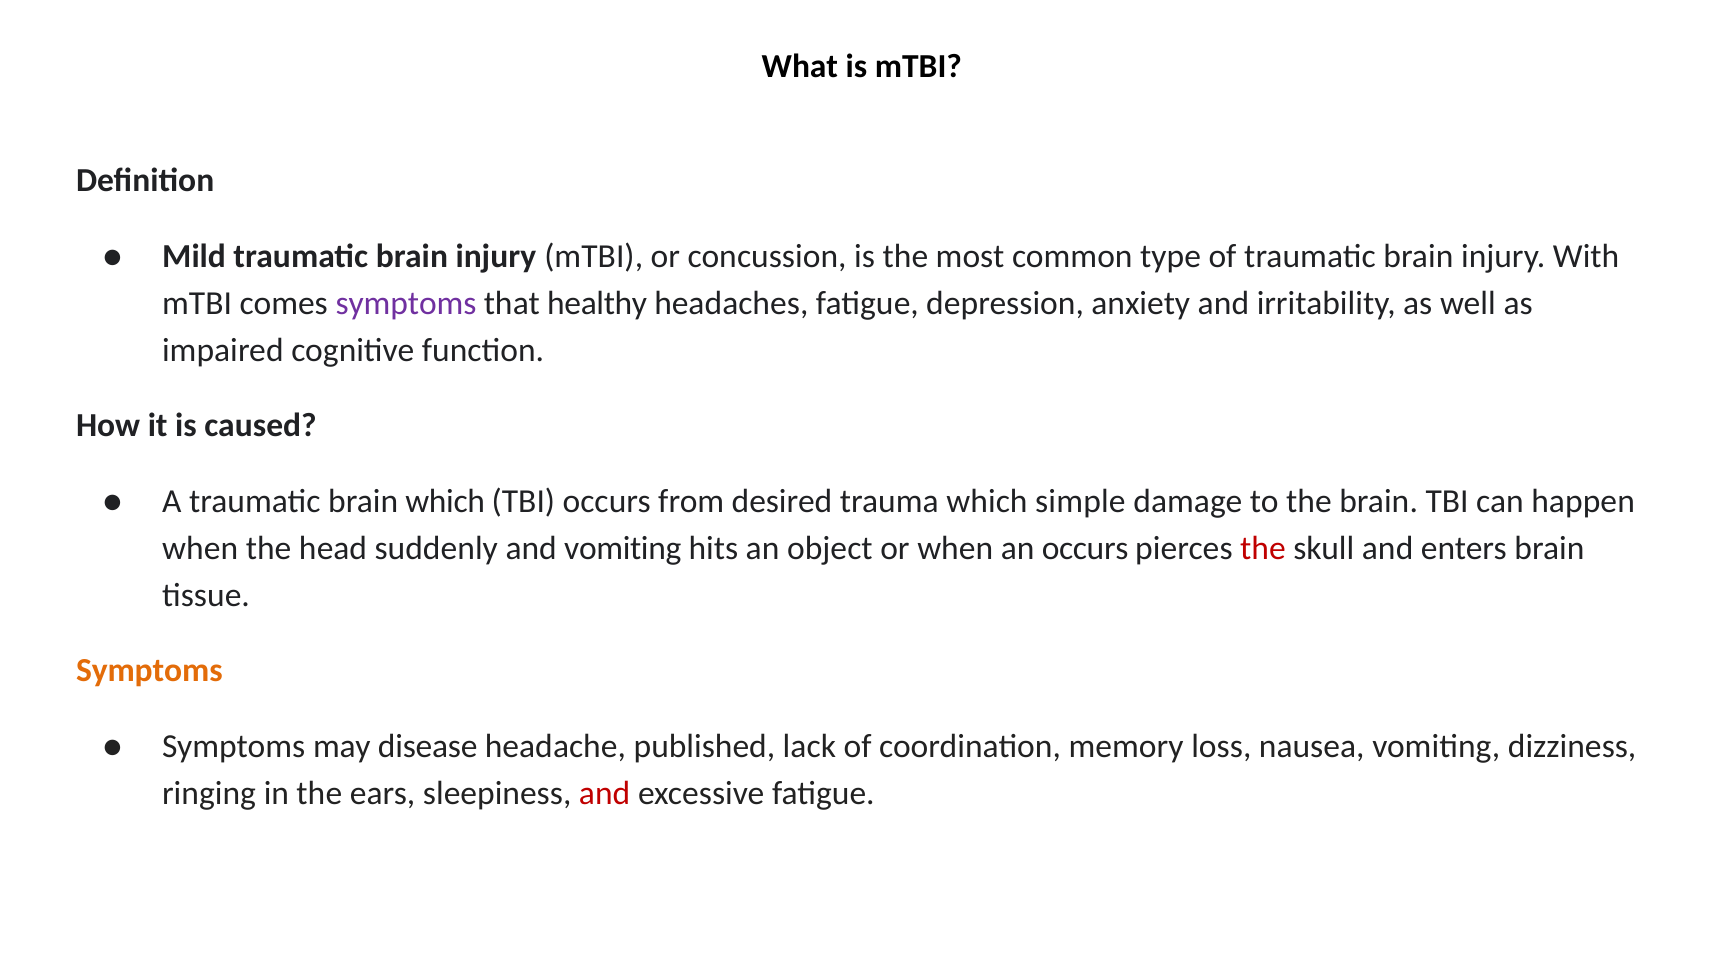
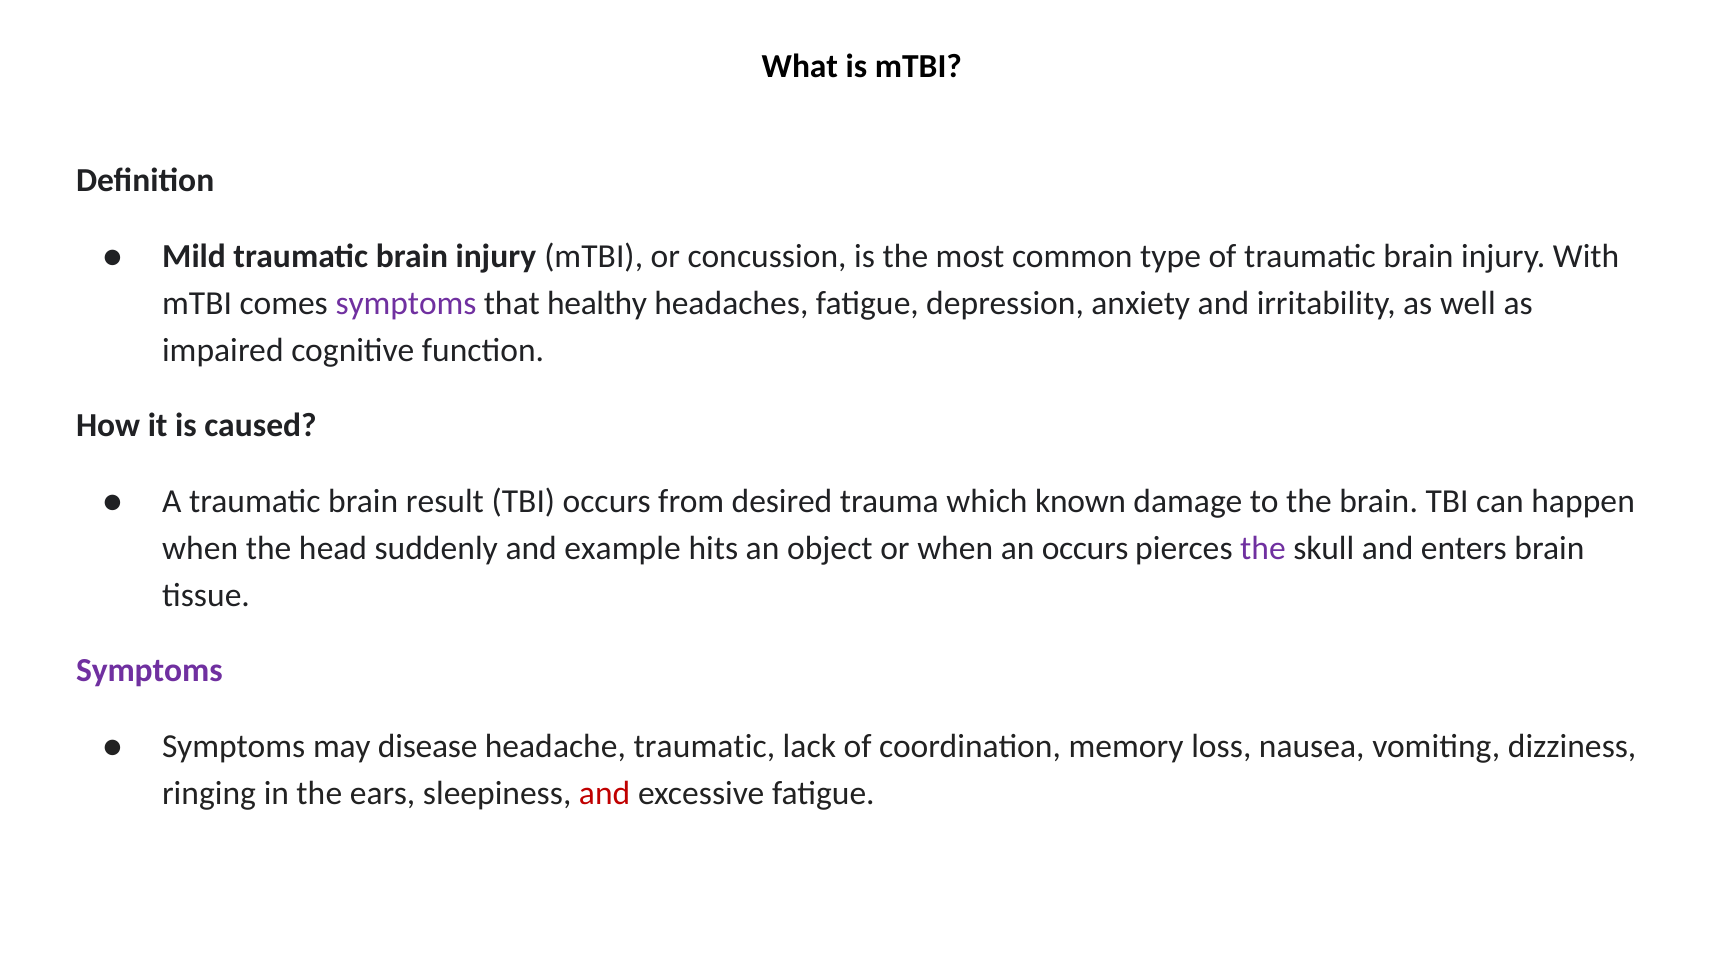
brain which: which -> result
simple: simple -> known
and vomiting: vomiting -> example
the at (1263, 548) colour: red -> purple
Symptoms at (149, 671) colour: orange -> purple
headache published: published -> traumatic
